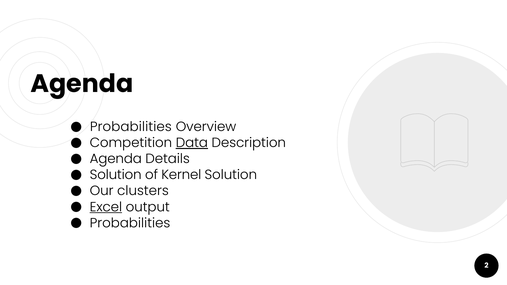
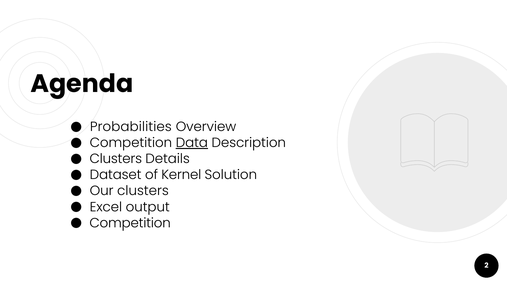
Agenda at (116, 159): Agenda -> Clusters
Solution at (116, 175): Solution -> Dataset
Excel underline: present -> none
Probabilities at (130, 223): Probabilities -> Competition
